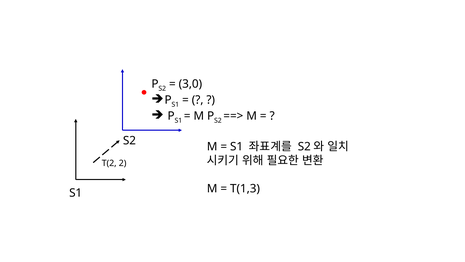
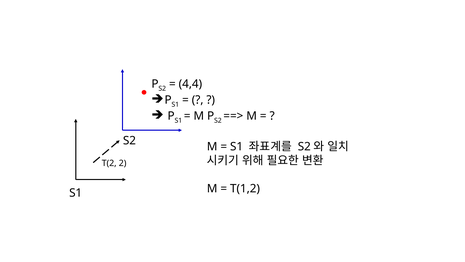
3,0: 3,0 -> 4,4
T(1,3: T(1,3 -> T(1,2
